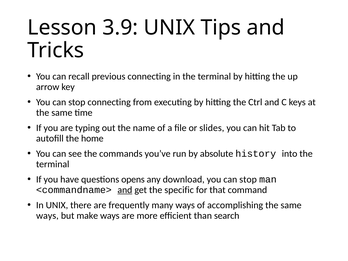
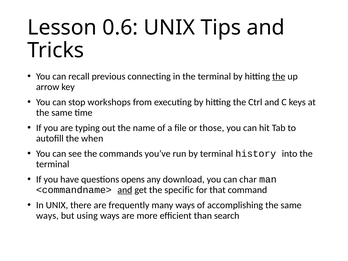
3.9: 3.9 -> 0.6
the at (279, 76) underline: none -> present
stop connecting: connecting -> workshops
slides: slides -> those
home: home -> when
by absolute: absolute -> terminal
stop at (248, 179): stop -> char
make: make -> using
